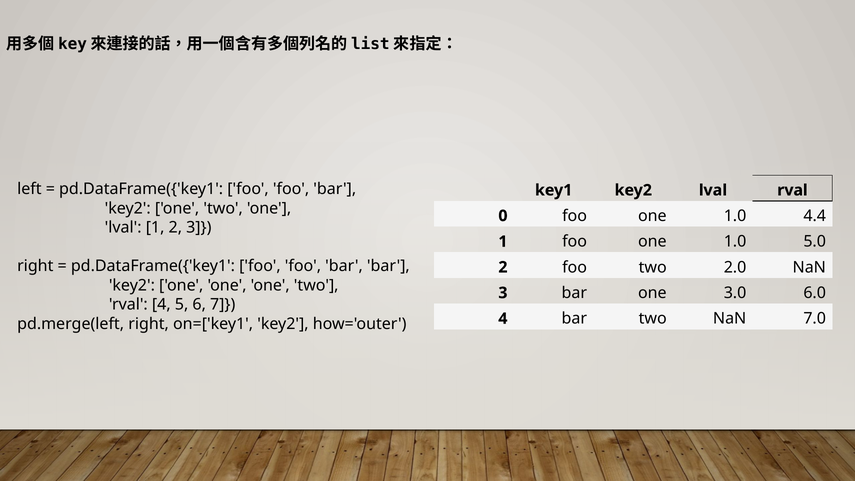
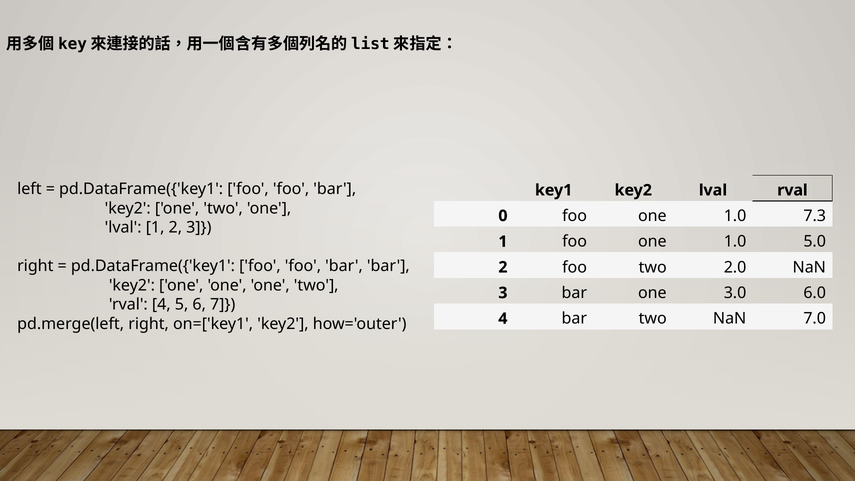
4.4: 4.4 -> 7.3
